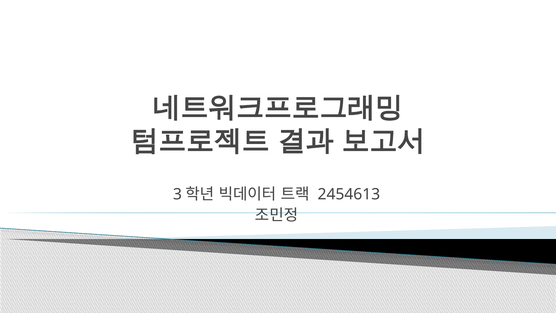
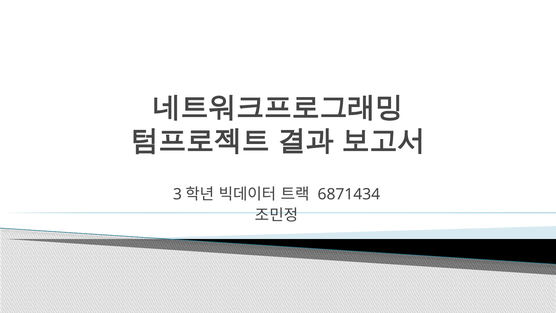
2454613: 2454613 -> 6871434
